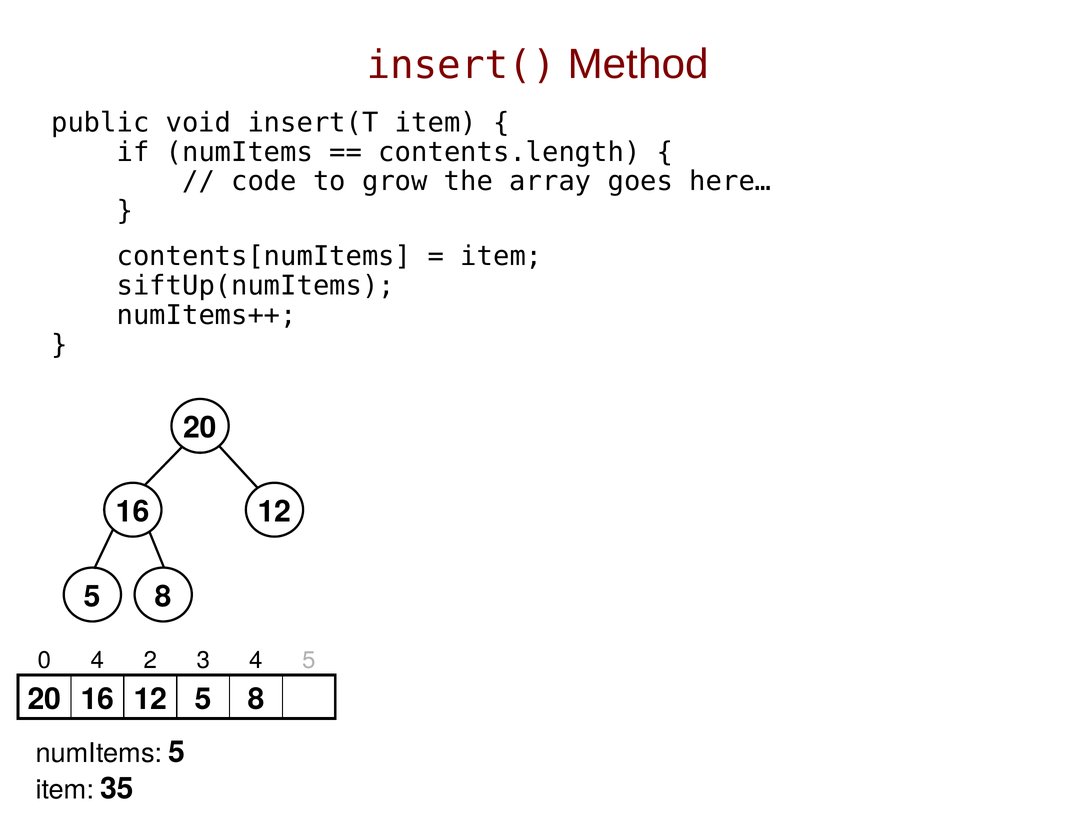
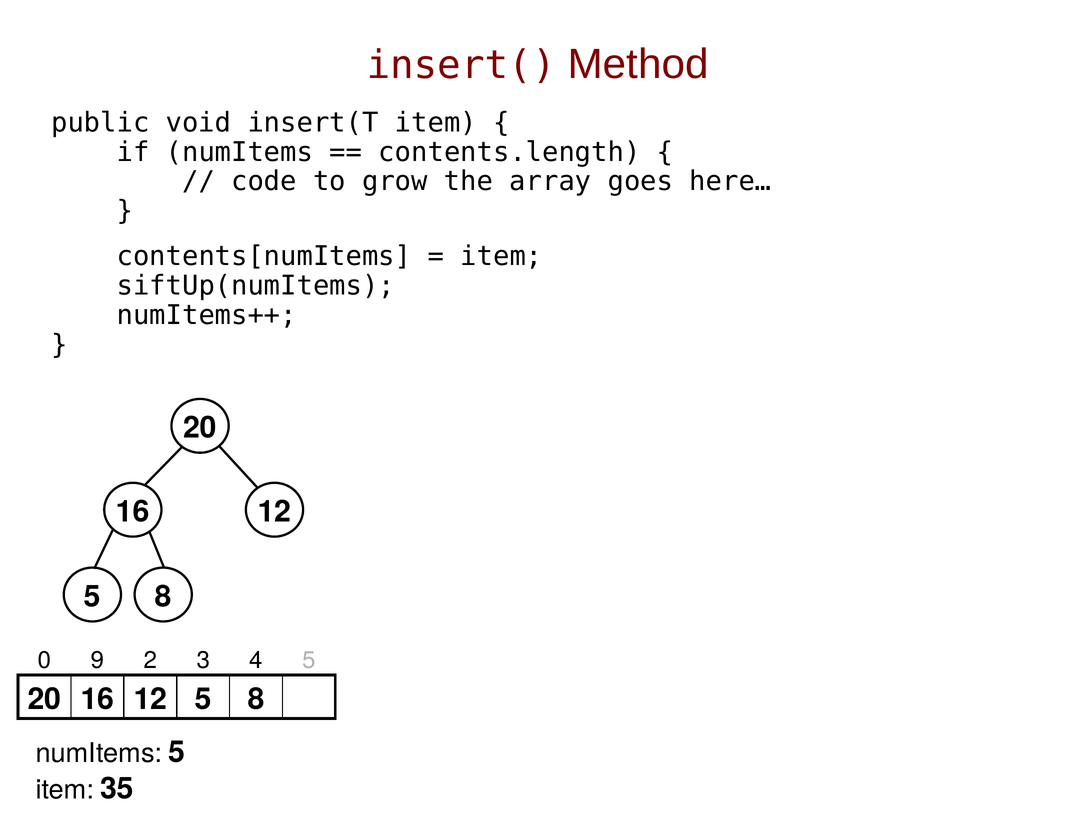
0 4: 4 -> 9
